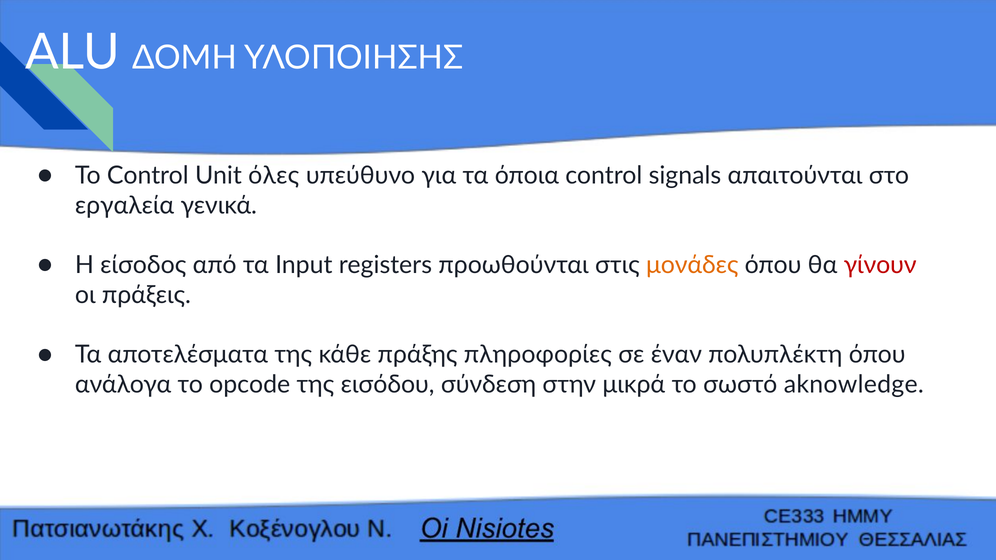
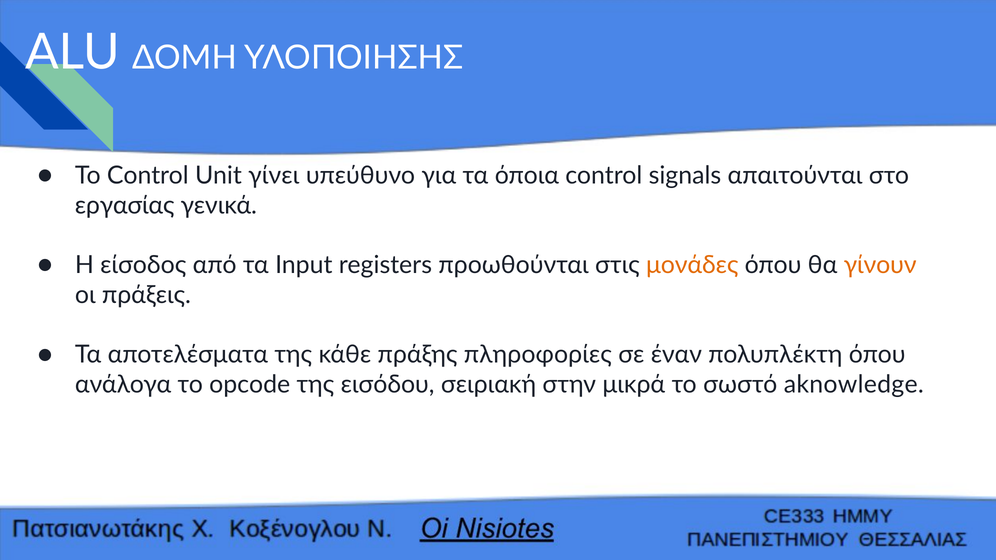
όλες: όλες -> γίνει
εργαλεία: εργαλεία -> εργασίας
γίνουν colour: red -> orange
σύνδεση: σύνδεση -> σειριακή
